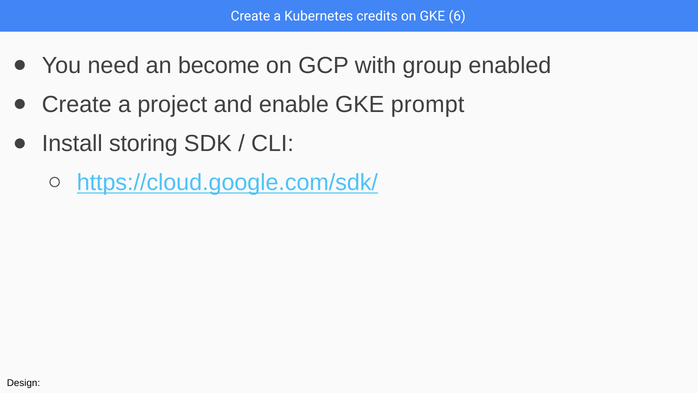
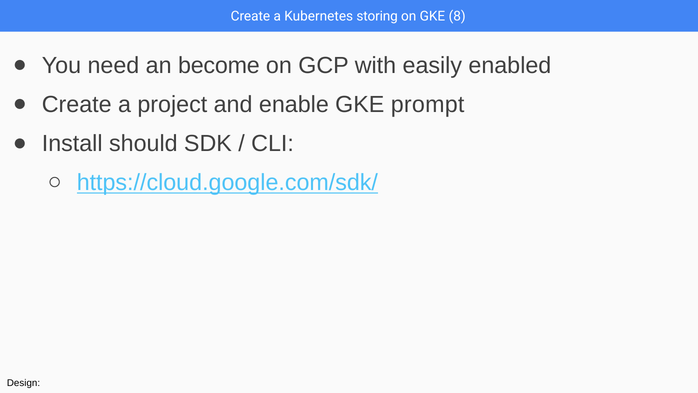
credits: credits -> storing
6: 6 -> 8
group: group -> easily
storing: storing -> should
